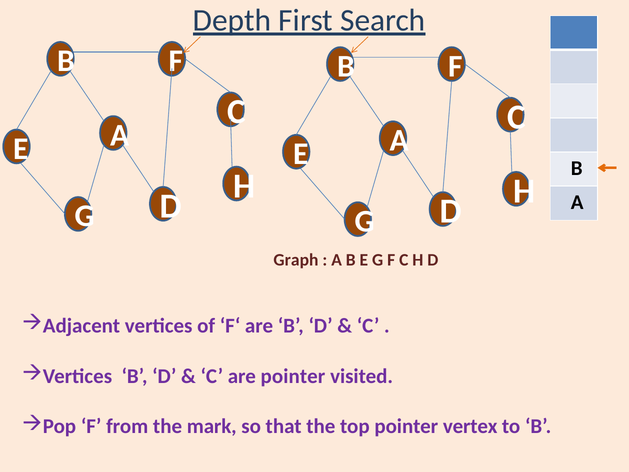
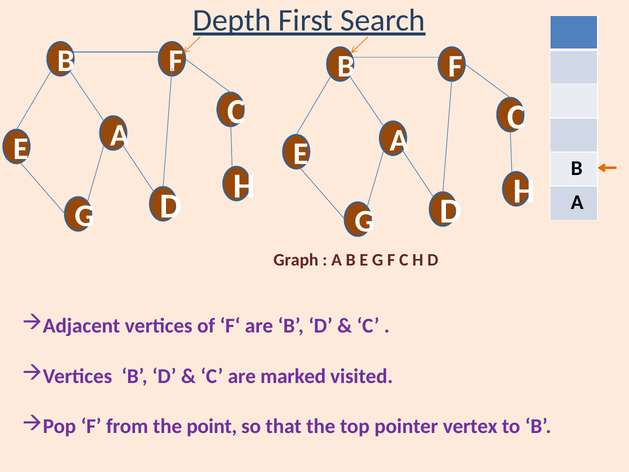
are pointer: pointer -> marked
mark: mark -> point
